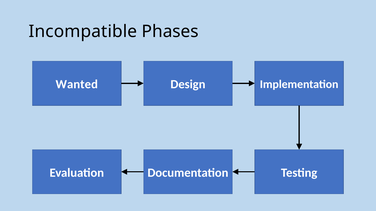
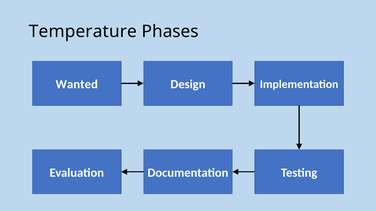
Incompatible: Incompatible -> Temperature
